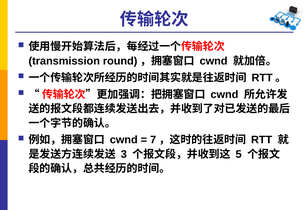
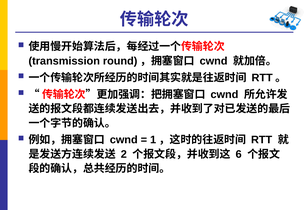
7: 7 -> 1
3: 3 -> 2
5: 5 -> 6
